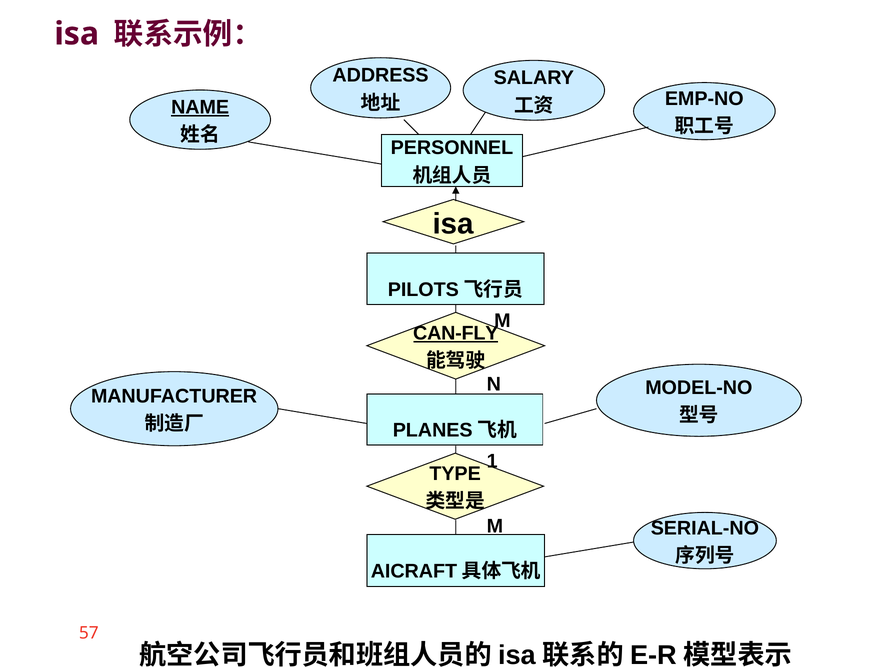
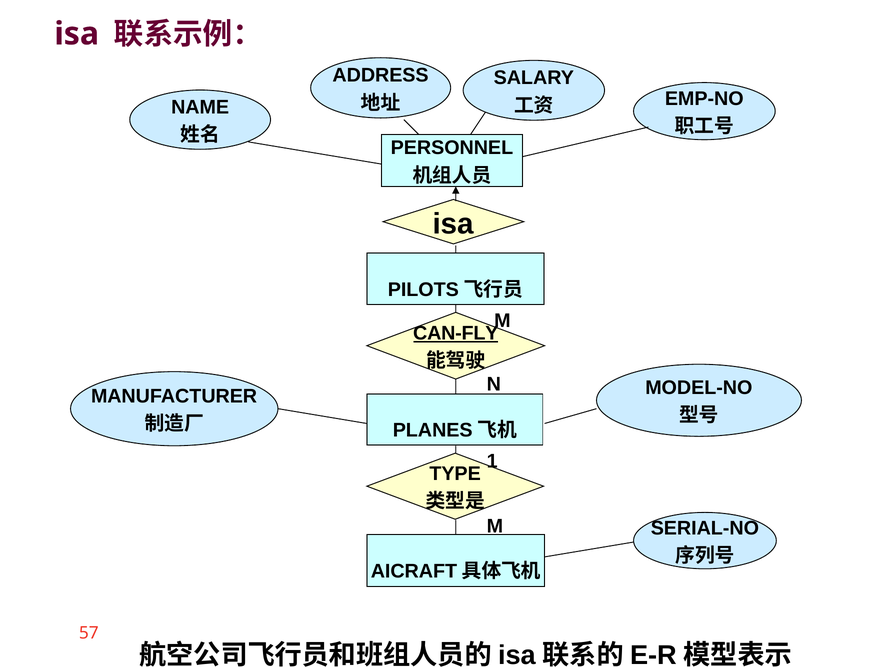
NAME underline: present -> none
